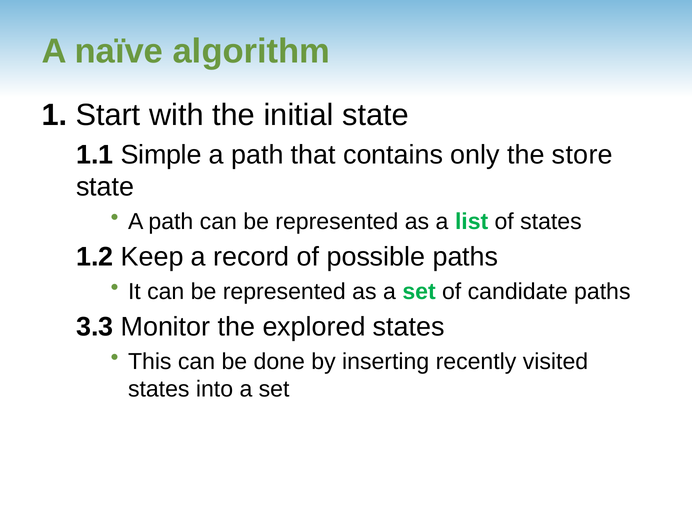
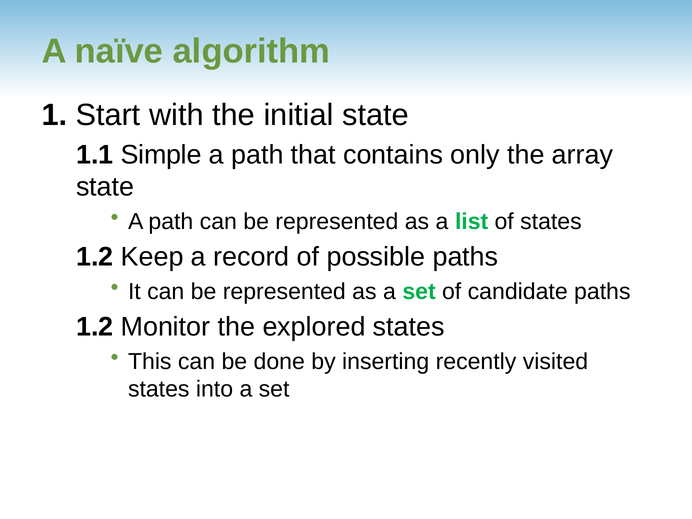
store: store -> array
3.3 at (95, 327): 3.3 -> 1.2
